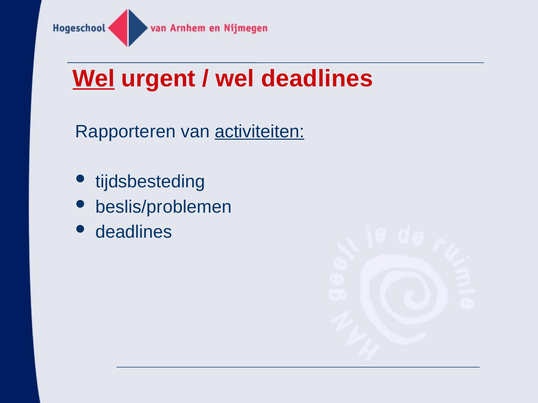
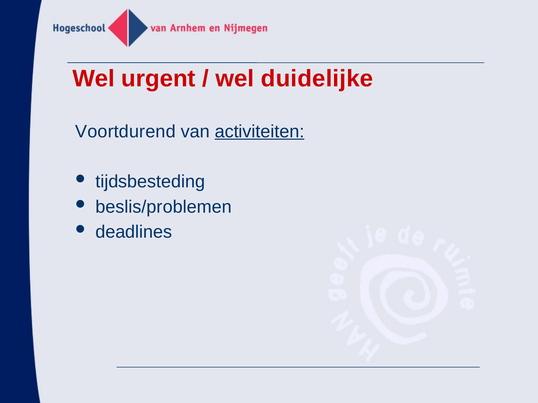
Wel at (94, 79) underline: present -> none
wel deadlines: deadlines -> duidelijke
Rapporteren: Rapporteren -> Voortdurend
